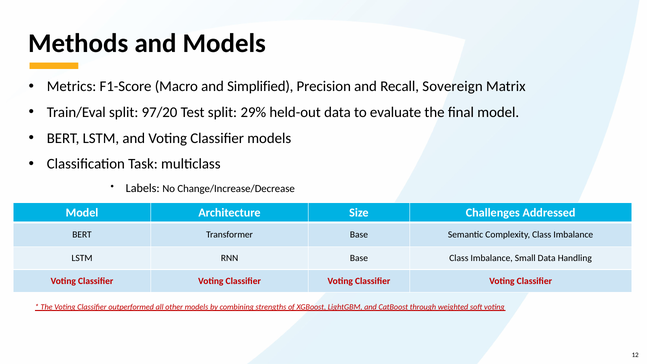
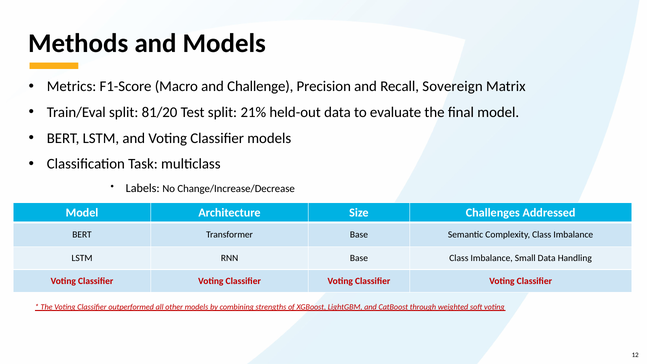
Simplified: Simplified -> Challenge
97/20: 97/20 -> 81/20
29%: 29% -> 21%
